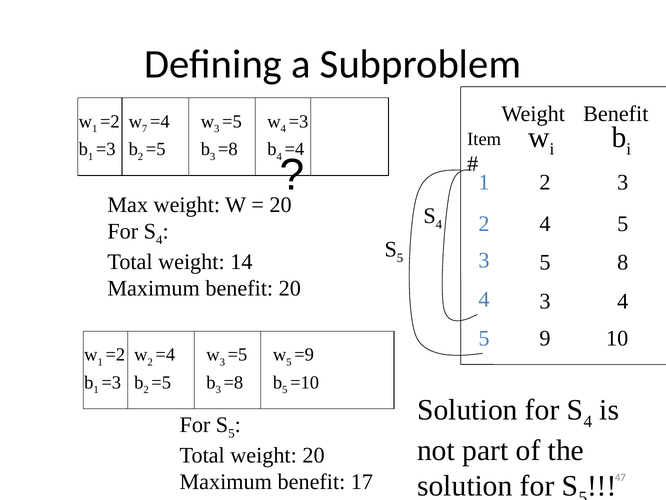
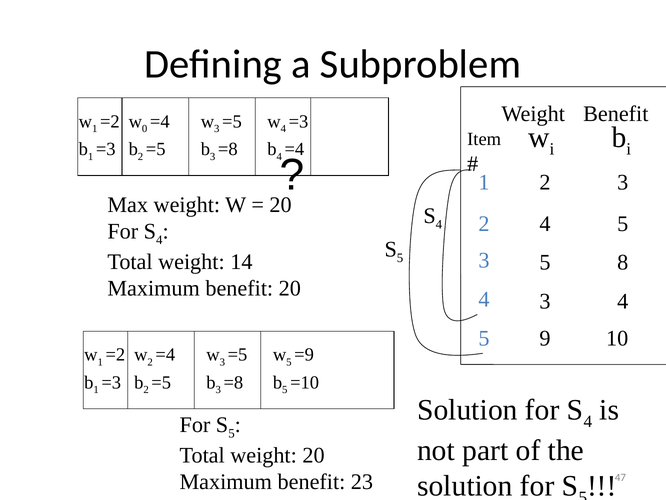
7: 7 -> 0
17: 17 -> 23
